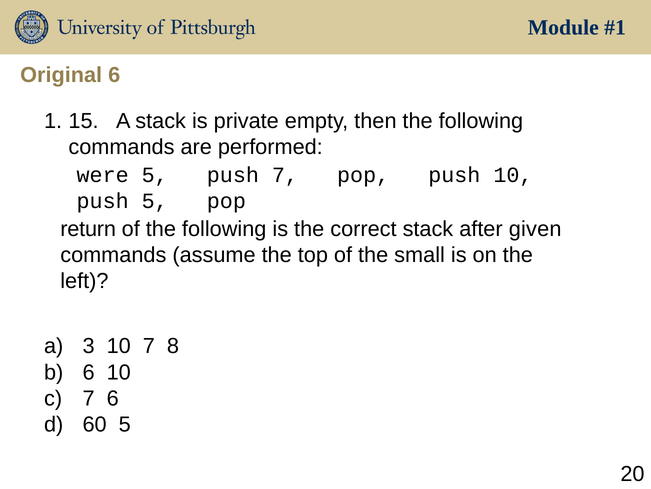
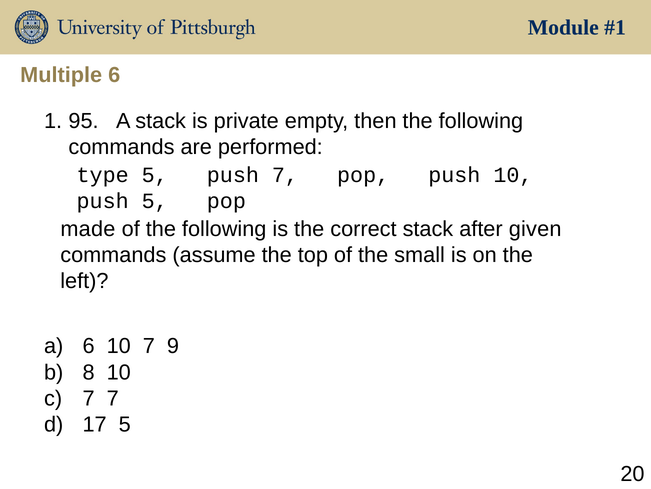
Original: Original -> Multiple
15: 15 -> 95
were: were -> type
return: return -> made
a 3: 3 -> 6
8: 8 -> 9
6 at (89, 372): 6 -> 8
7 6: 6 -> 7
60: 60 -> 17
